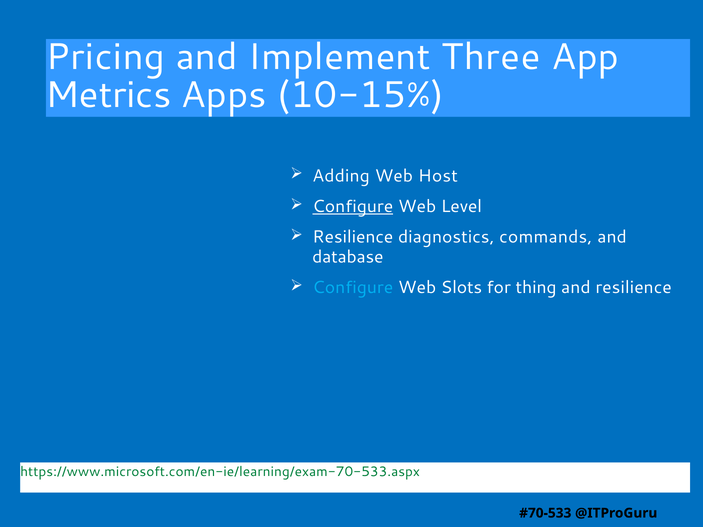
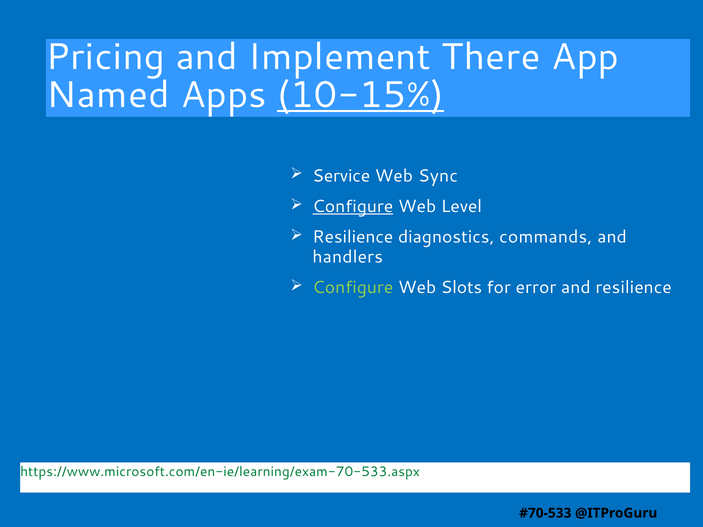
Three: Three -> There
Metrics: Metrics -> Named
10-15% underline: none -> present
Adding: Adding -> Service
Host: Host -> Sync
database: database -> handlers
Configure at (353, 288) colour: light blue -> light green
thing: thing -> error
